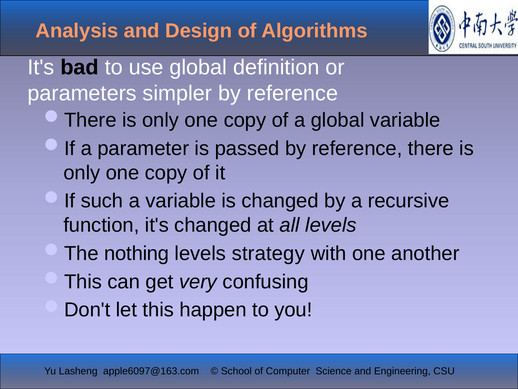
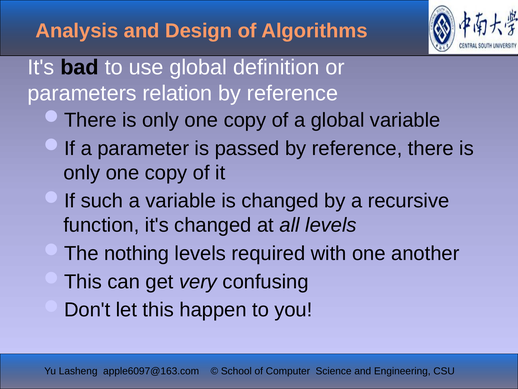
simpler: simpler -> relation
strategy: strategy -> required
